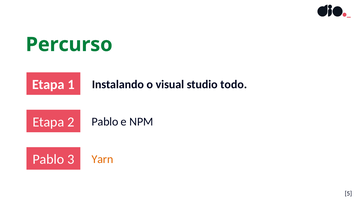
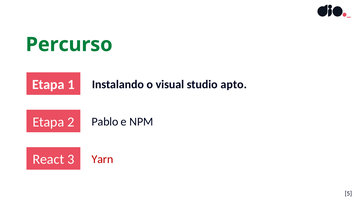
todo: todo -> apto
Pablo at (48, 159): Pablo -> React
Yarn colour: orange -> red
